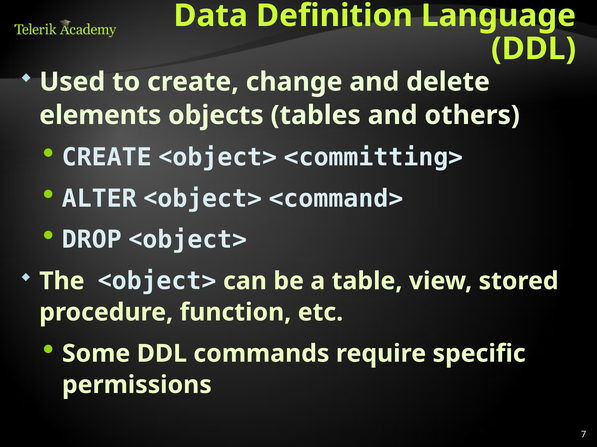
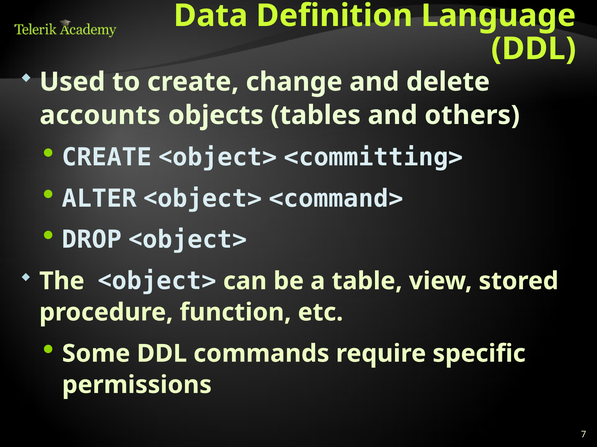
elements: elements -> accounts
